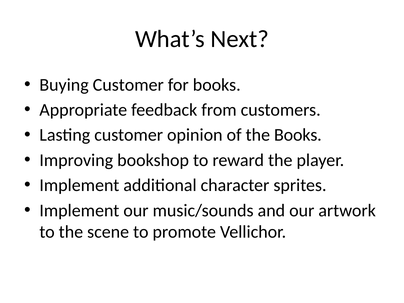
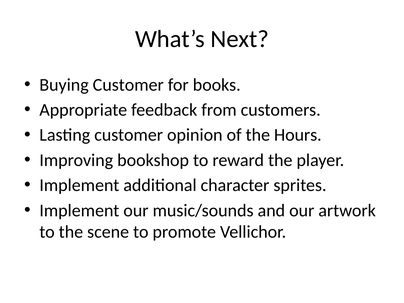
the Books: Books -> Hours
